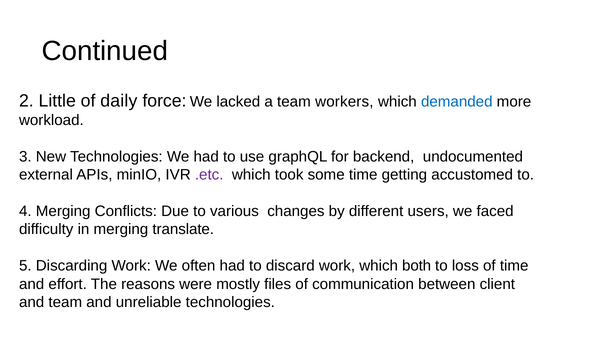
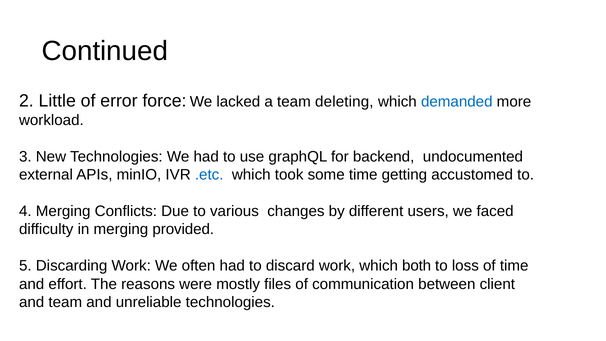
daily: daily -> error
workers: workers -> deleting
.etc colour: purple -> blue
translate: translate -> provided
